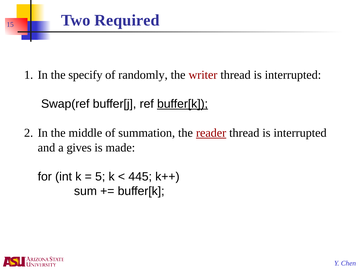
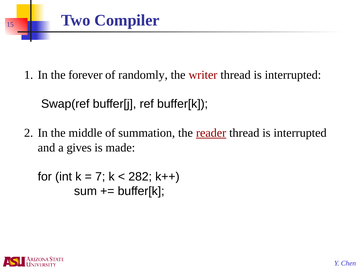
Required: Required -> Compiler
specify: specify -> forever
buffer[k at (183, 104) underline: present -> none
5: 5 -> 7
445: 445 -> 282
